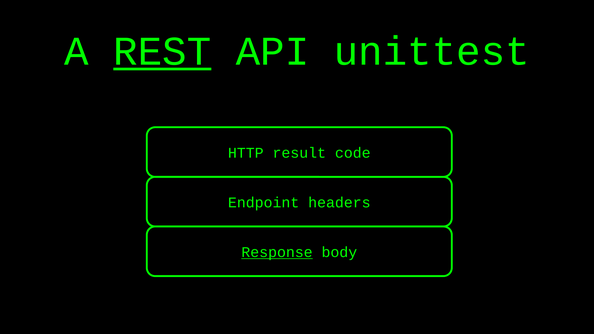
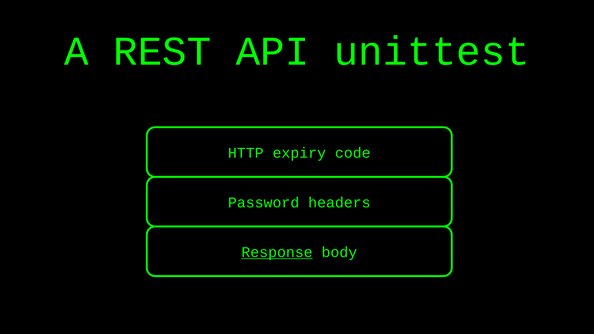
REST underline: present -> none
result: result -> expiry
Endpoint: Endpoint -> Password
